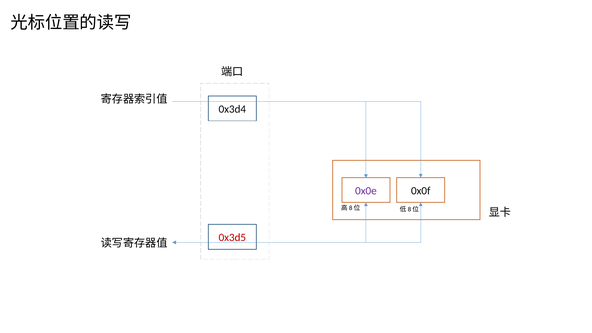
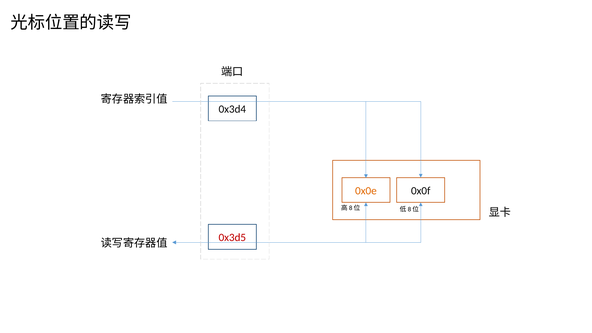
0x0e colour: purple -> orange
